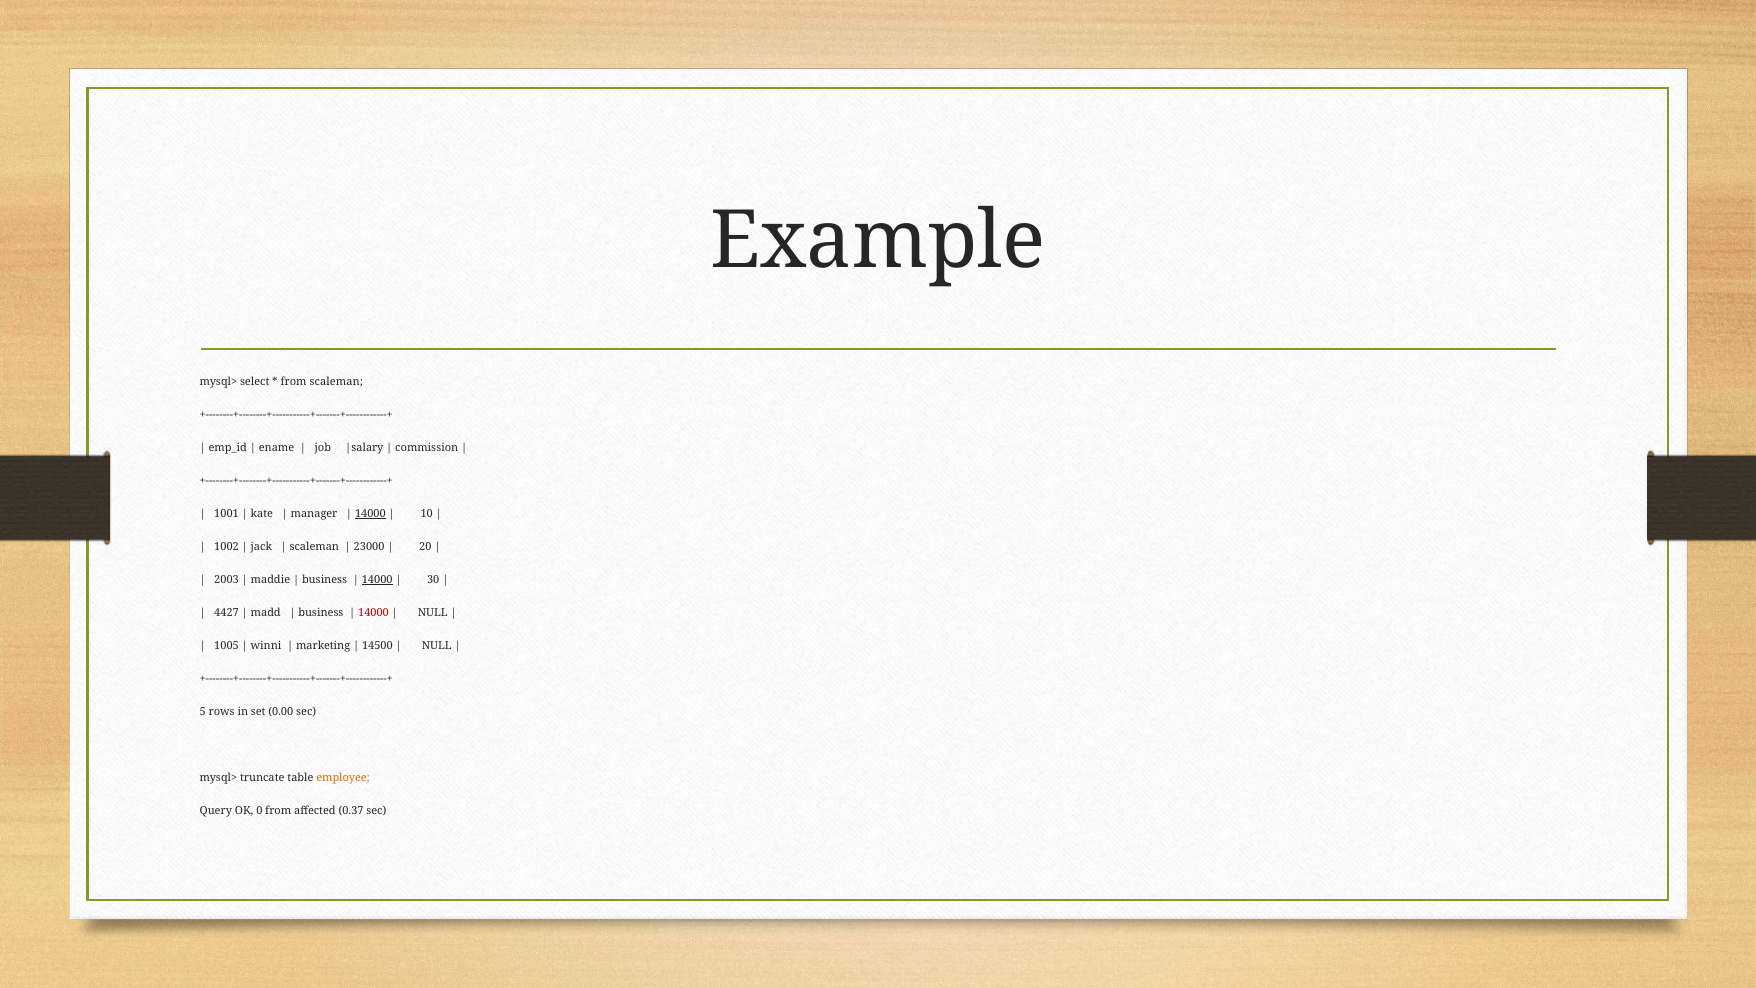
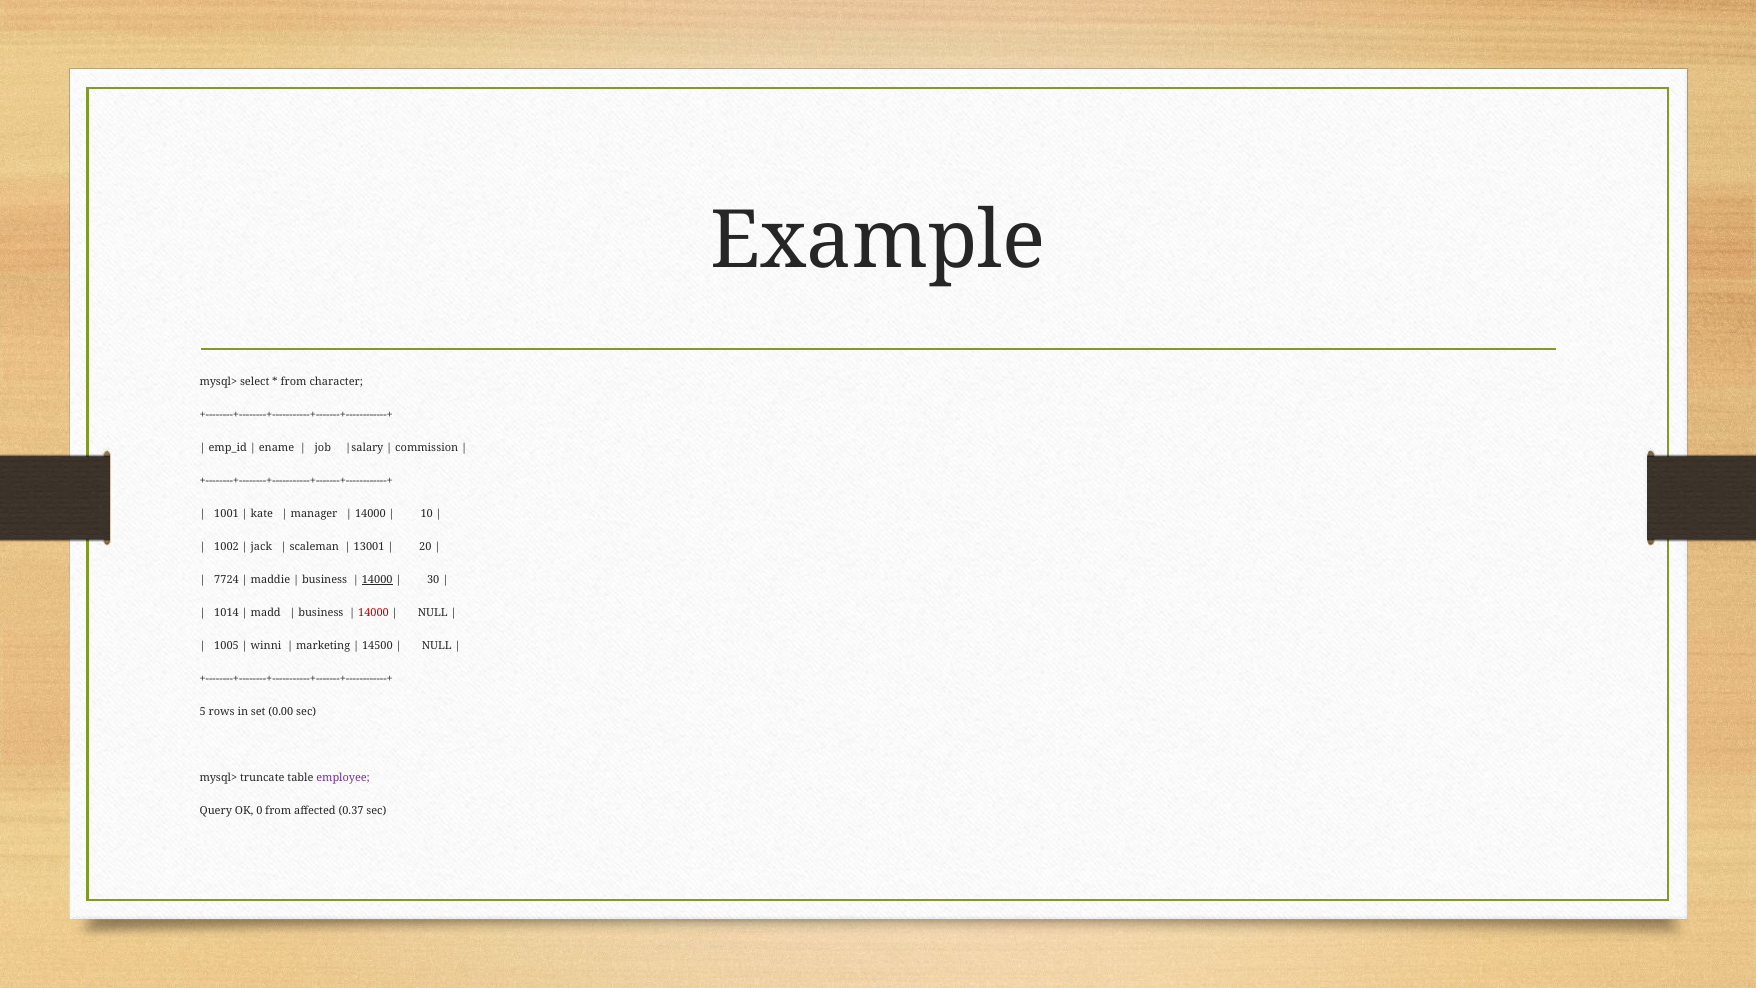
from scaleman: scaleman -> character
14000 at (370, 514) underline: present -> none
23000: 23000 -> 13001
2003: 2003 -> 7724
4427: 4427 -> 1014
employee colour: orange -> purple
